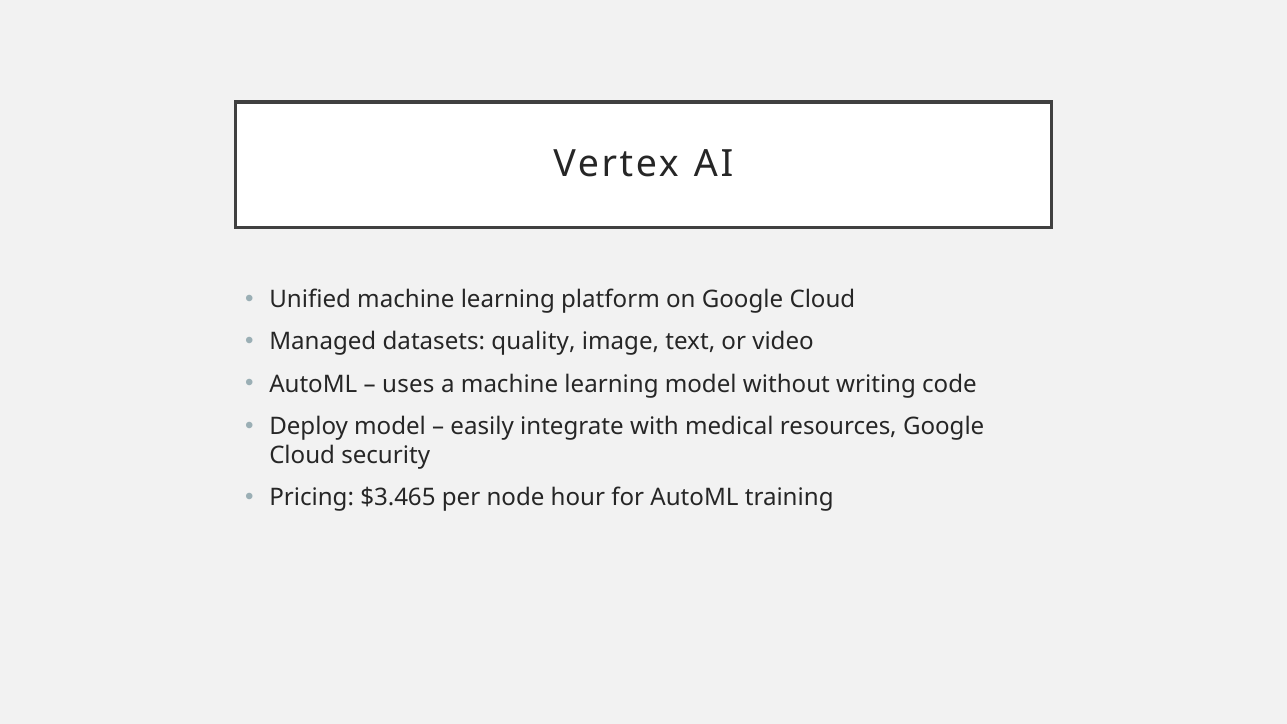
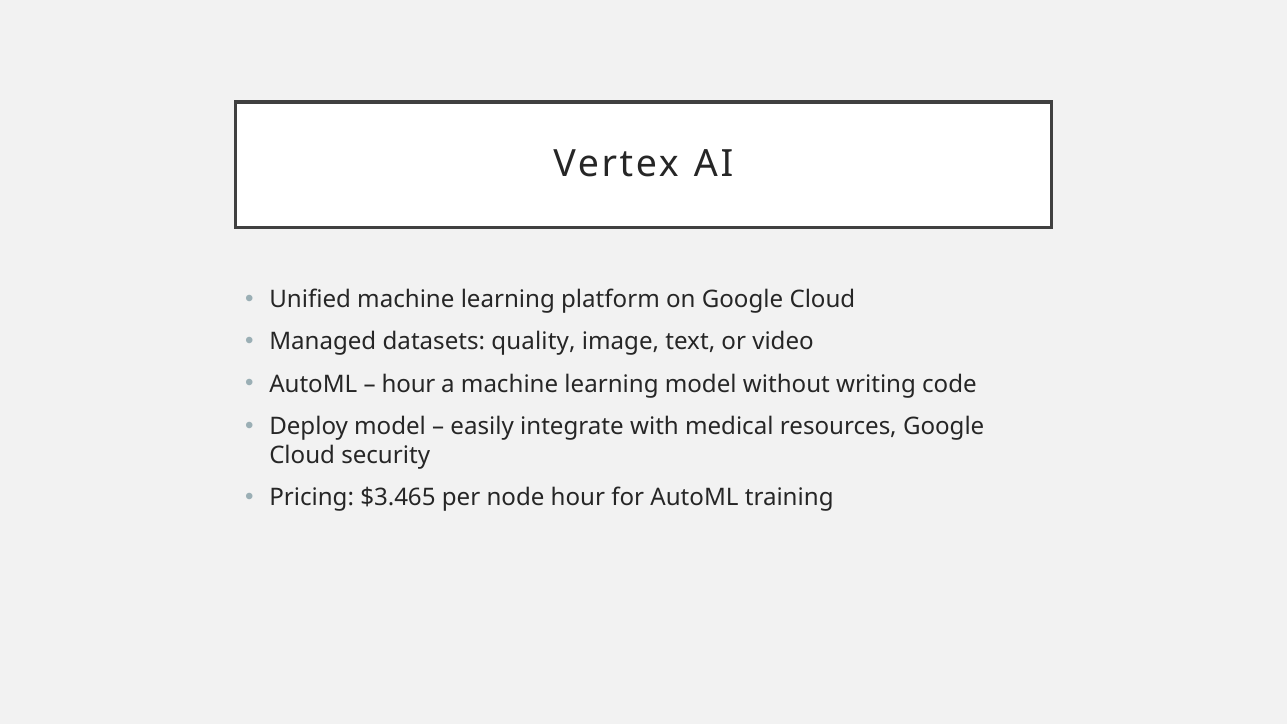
uses at (408, 384): uses -> hour
